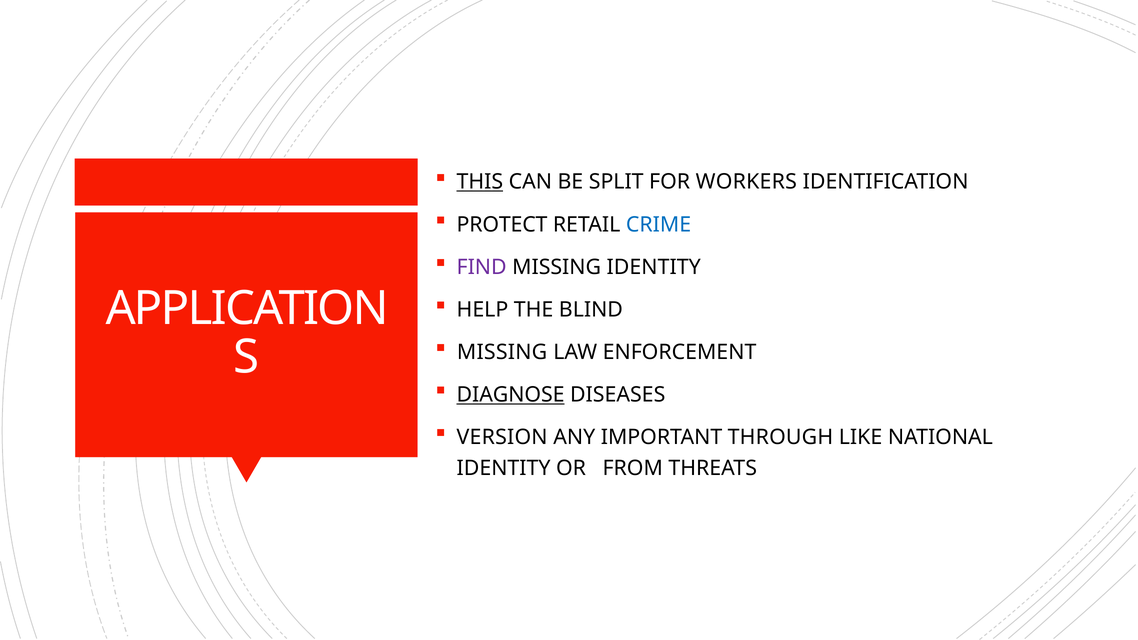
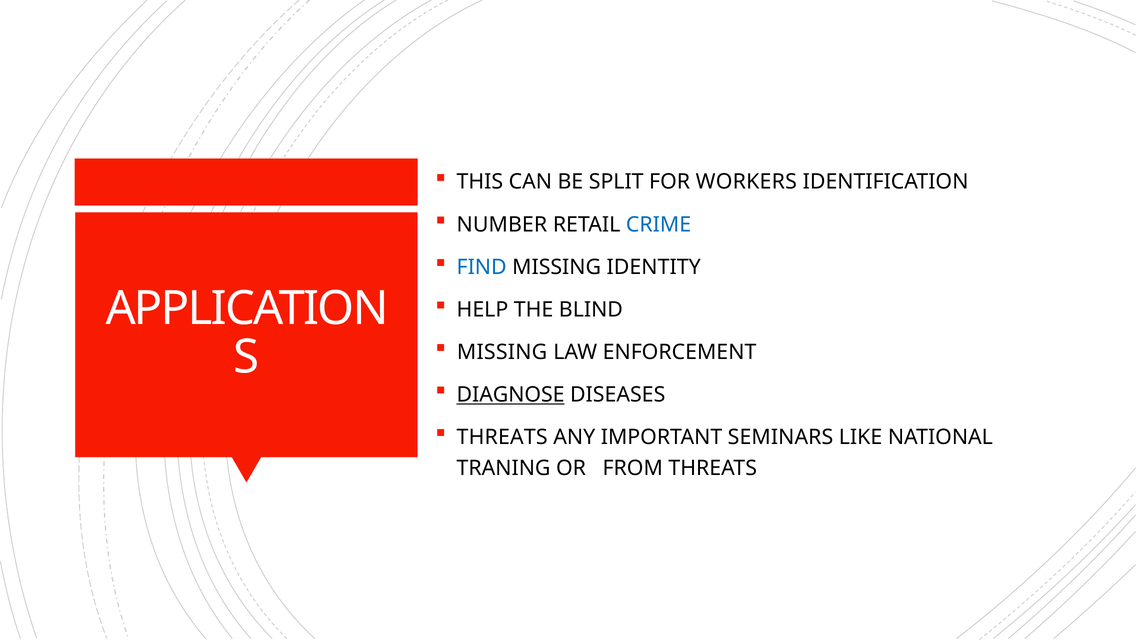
THIS underline: present -> none
PROTECT: PROTECT -> NUMBER
FIND colour: purple -> blue
VERSION at (502, 437): VERSION -> THREATS
THROUGH: THROUGH -> SEMINARS
IDENTITY at (504, 468): IDENTITY -> TRANING
